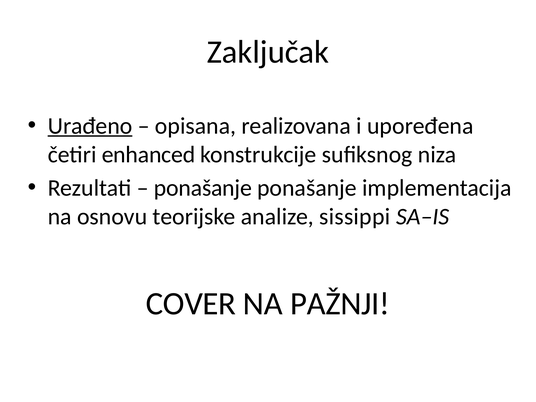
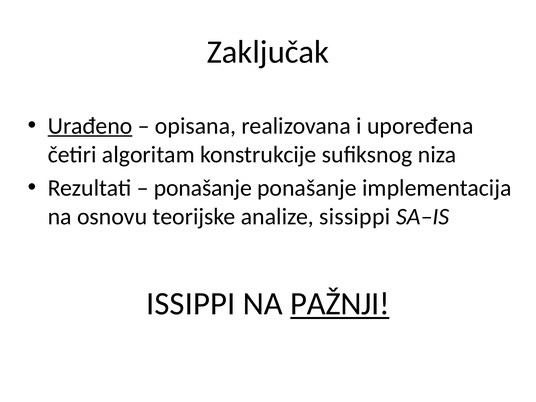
enhanced: enhanced -> algoritam
COVER: COVER -> ISSIPPI
PAŽNJI underline: none -> present
